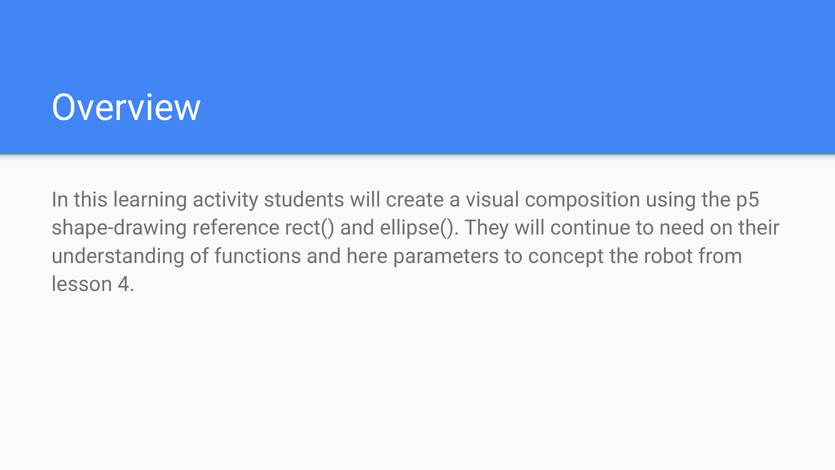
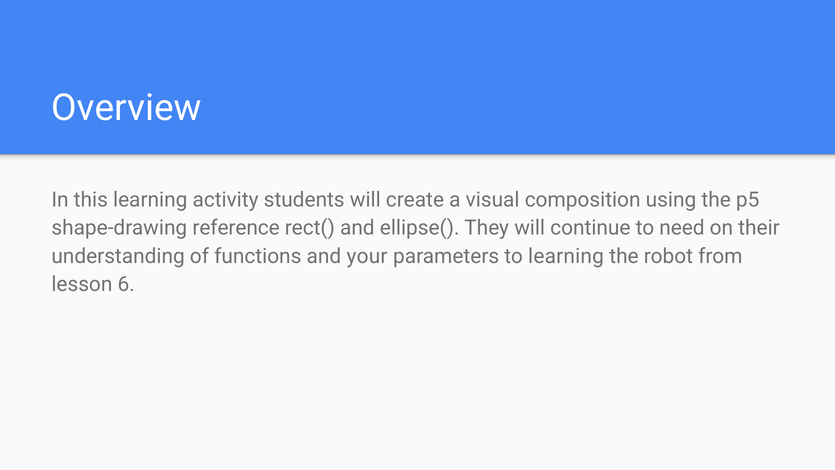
here: here -> your
to concept: concept -> learning
4: 4 -> 6
